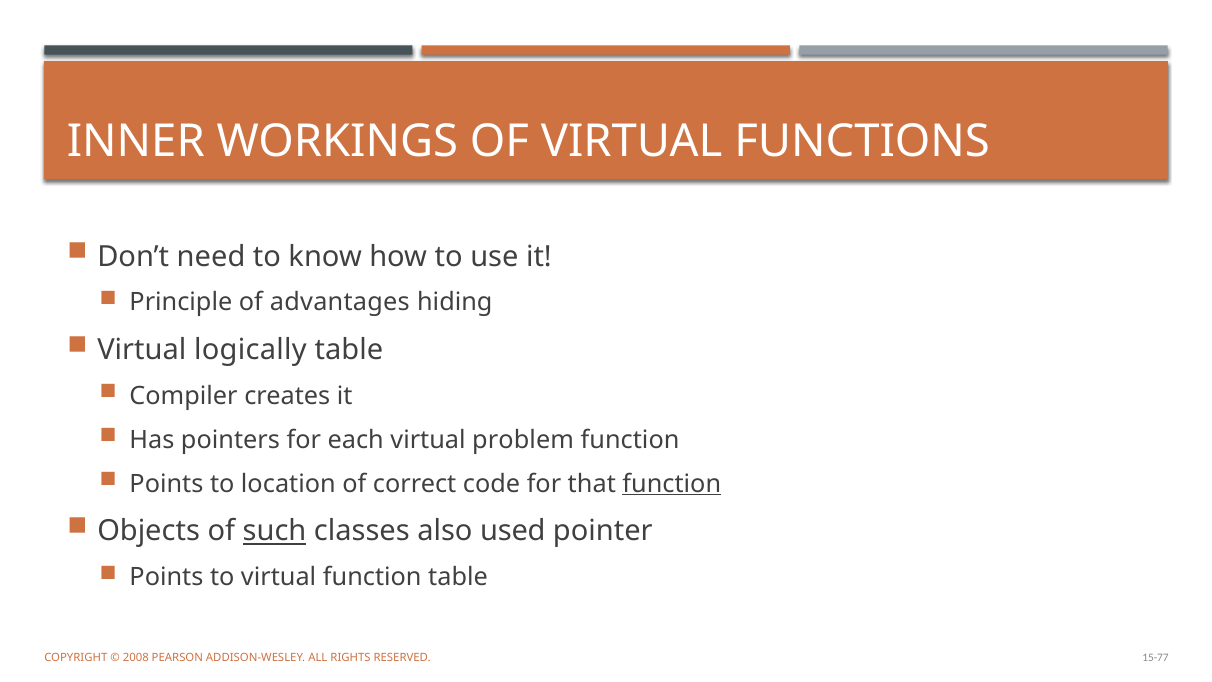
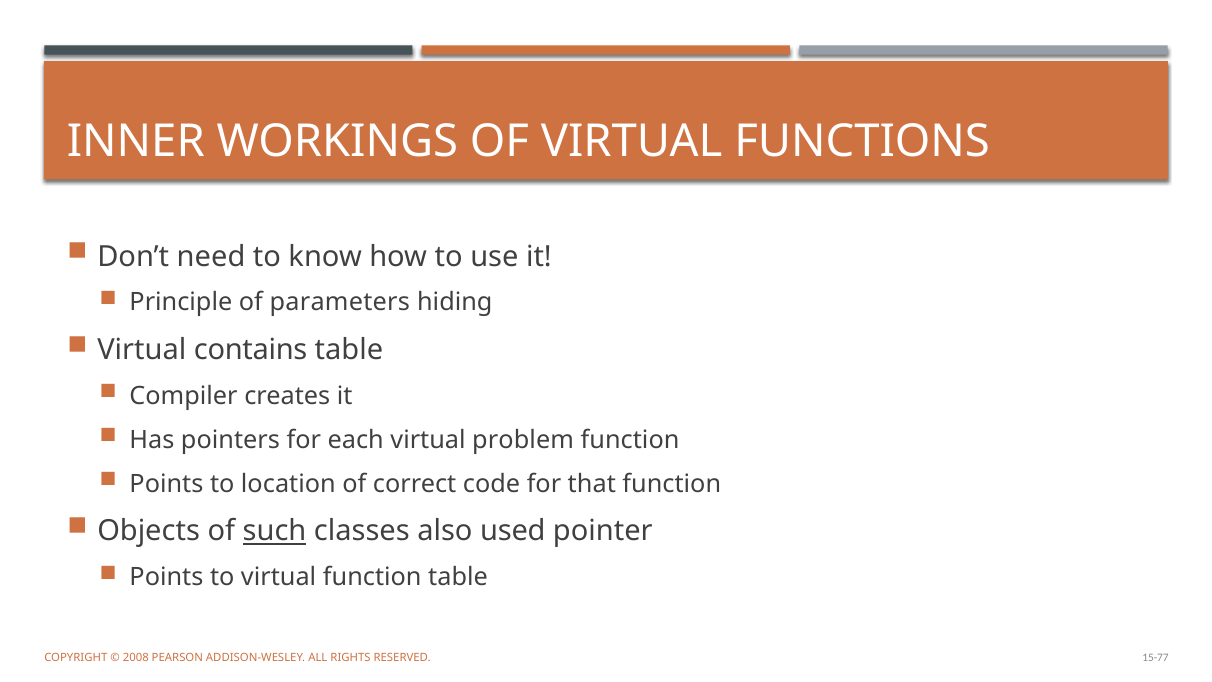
advantages: advantages -> parameters
logically: logically -> contains
function at (672, 484) underline: present -> none
